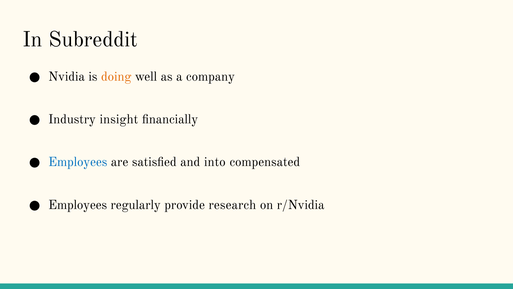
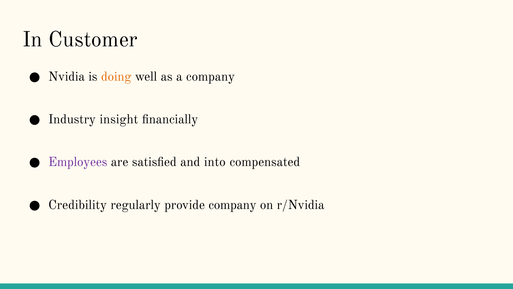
Subreddit: Subreddit -> Customer
Employees at (78, 162) colour: blue -> purple
Employees at (78, 205): Employees -> Credibility
provide research: research -> company
